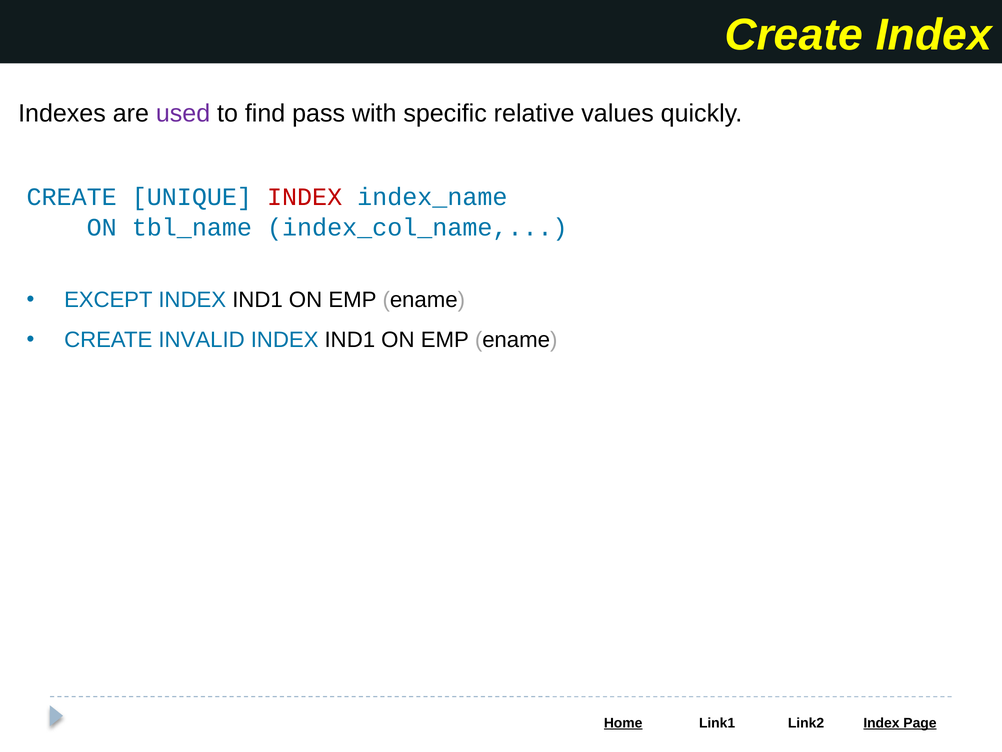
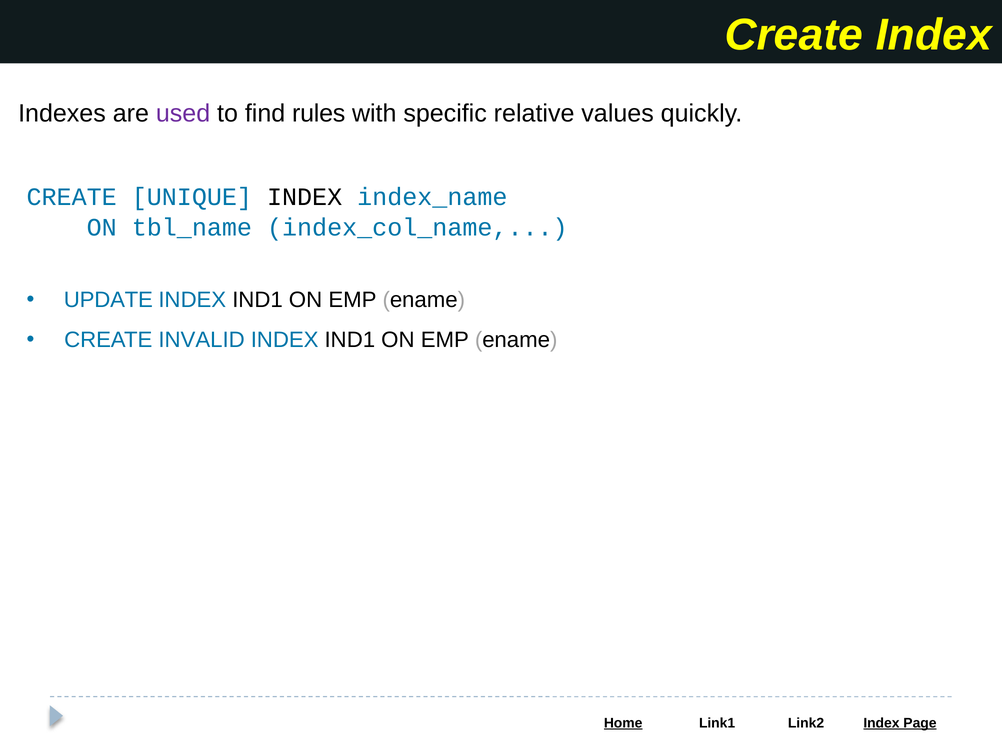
pass: pass -> rules
INDEX at (305, 197) colour: red -> black
EXCEPT: EXCEPT -> UPDATE
